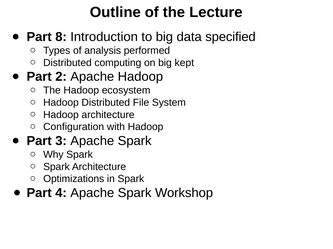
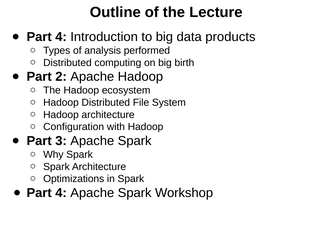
8 at (61, 37): 8 -> 4
specified: specified -> products
kept: kept -> birth
